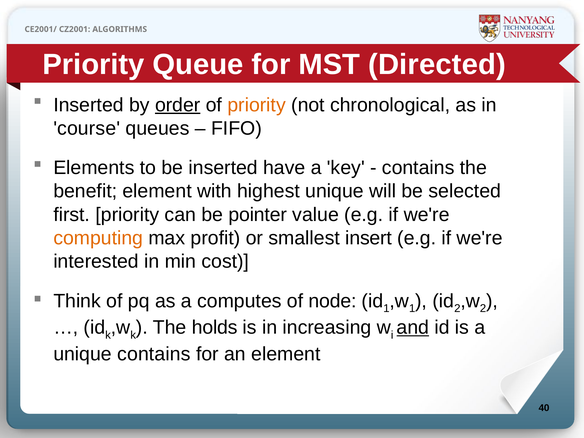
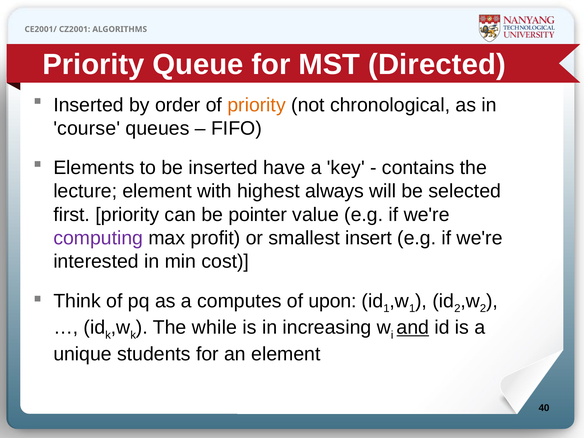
order underline: present -> none
benefit: benefit -> lecture
highest unique: unique -> always
computing colour: orange -> purple
node: node -> upon
holds: holds -> while
unique contains: contains -> students
